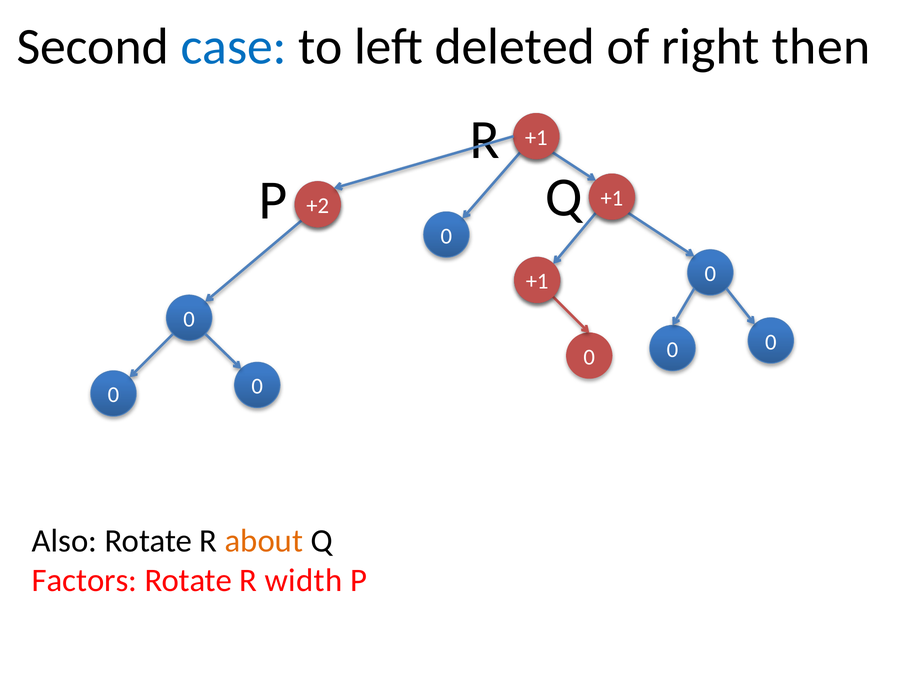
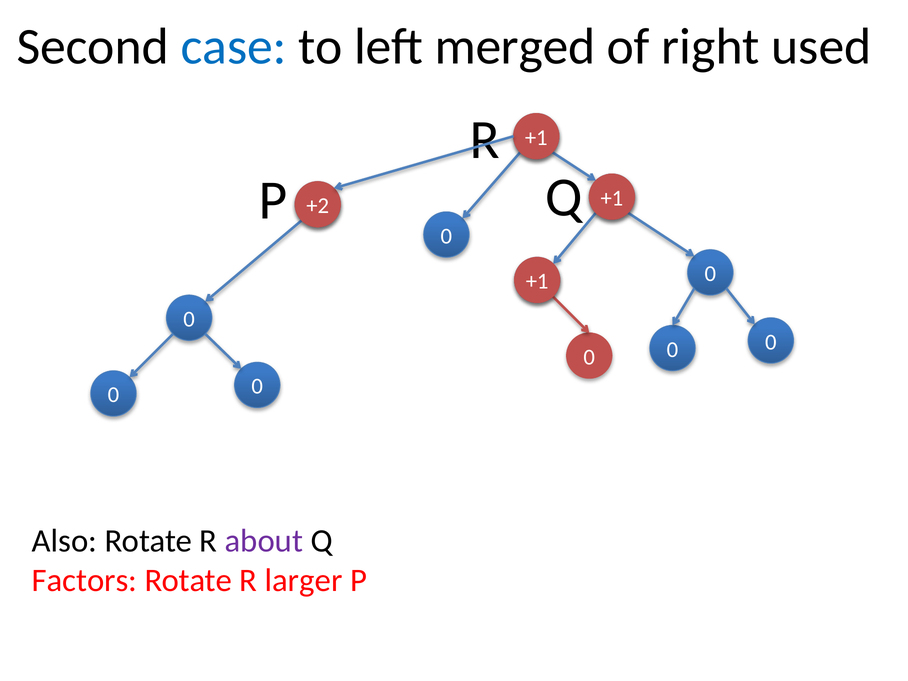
deleted: deleted -> merged
then: then -> used
about colour: orange -> purple
width: width -> larger
